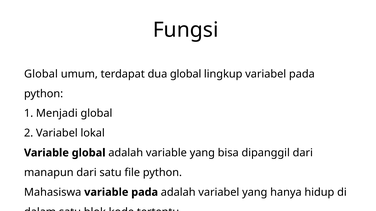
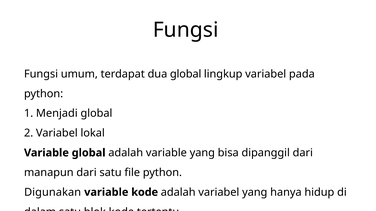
Global at (41, 74): Global -> Fungsi
Mahasiswa: Mahasiswa -> Digunakan
variable pada: pada -> kode
